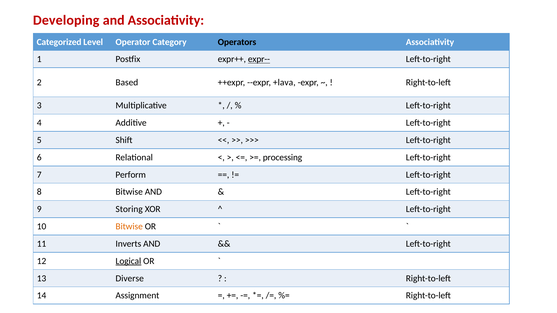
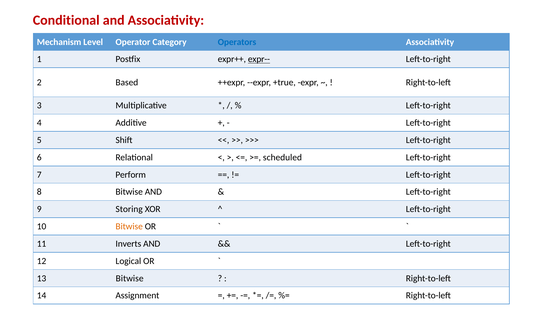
Developing: Developing -> Conditional
Categorized: Categorized -> Mechanism
Operators colour: black -> blue
+lava: +lava -> +true
processing: processing -> scheduled
Logical underline: present -> none
13 Diverse: Diverse -> Bitwise
